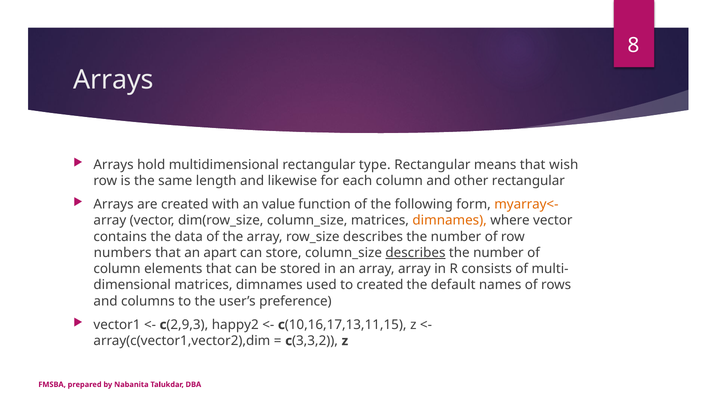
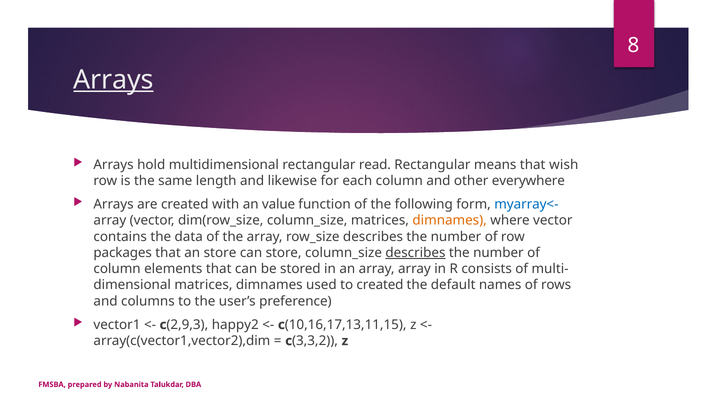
Arrays at (114, 80) underline: none -> present
type: type -> read
other rectangular: rectangular -> everywhere
myarray<- colour: orange -> blue
numbers: numbers -> packages
an apart: apart -> store
